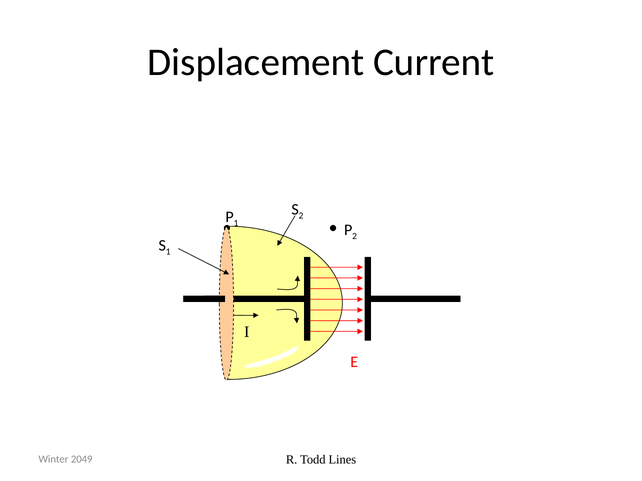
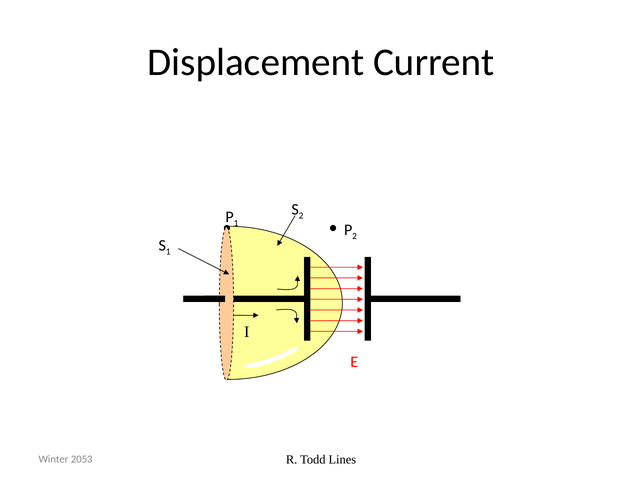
2049: 2049 -> 2053
